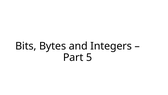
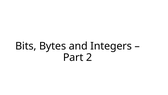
5: 5 -> 2
